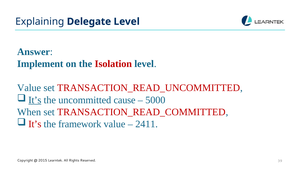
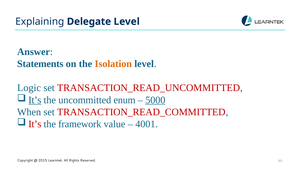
Implement: Implement -> Statements
Isolation colour: red -> orange
Value at (29, 88): Value -> Logic
cause: cause -> enum
5000 underline: none -> present
2411: 2411 -> 4001
